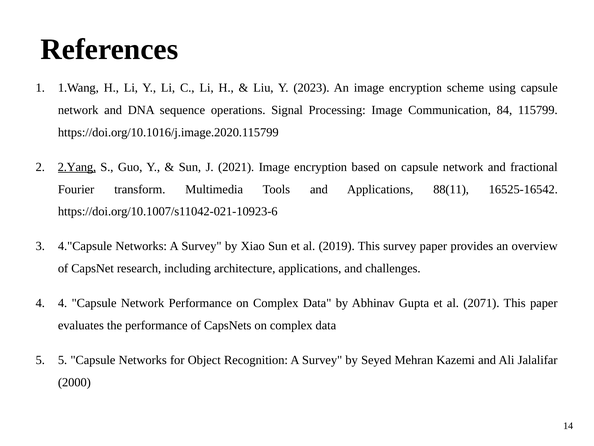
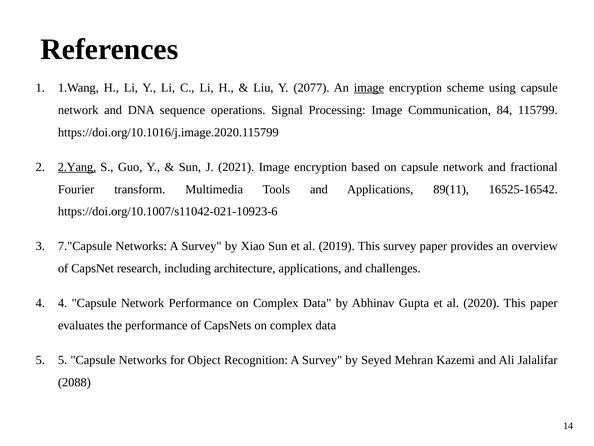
2023: 2023 -> 2077
image at (369, 88) underline: none -> present
88(11: 88(11 -> 89(11
4."Capsule: 4."Capsule -> 7."Capsule
2071: 2071 -> 2020
2000: 2000 -> 2088
